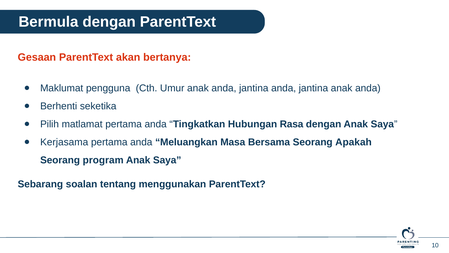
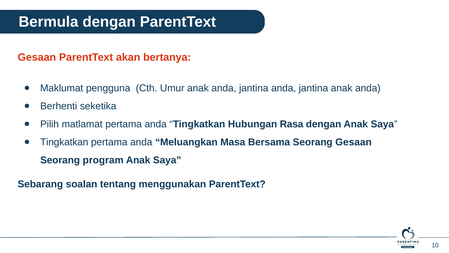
Kerjasama at (64, 142): Kerjasama -> Tingkatkan
Seorang Apakah: Apakah -> Gesaan
